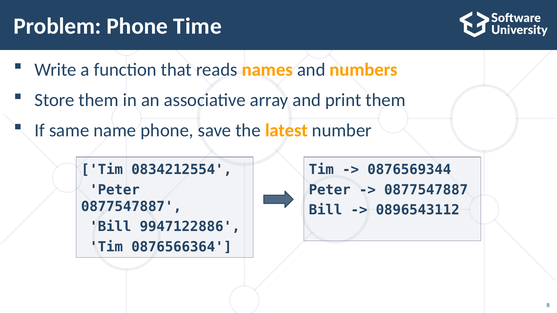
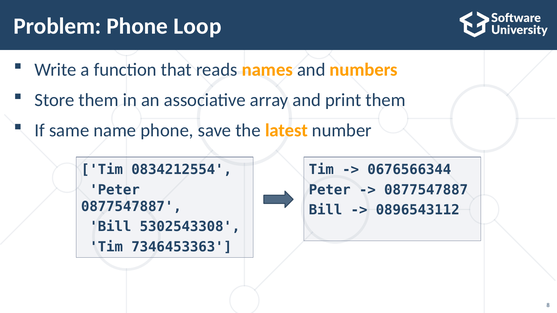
Time: Time -> Loop
0876569344: 0876569344 -> 0676566344
9947122886: 9947122886 -> 5302543308
0876566364: 0876566364 -> 7346453363
